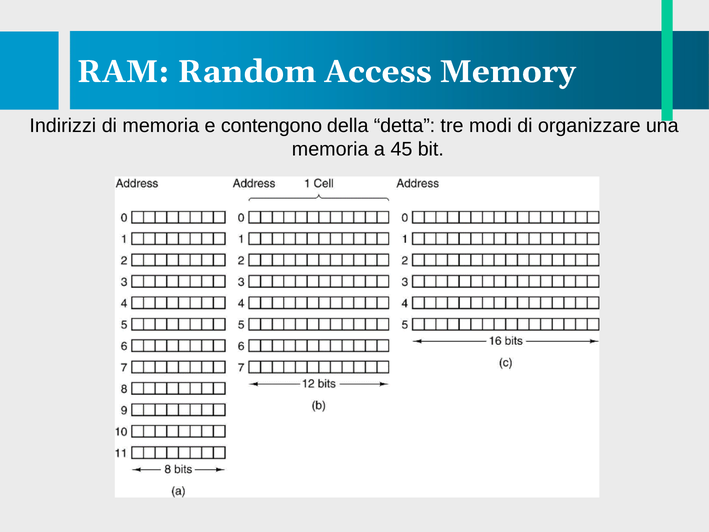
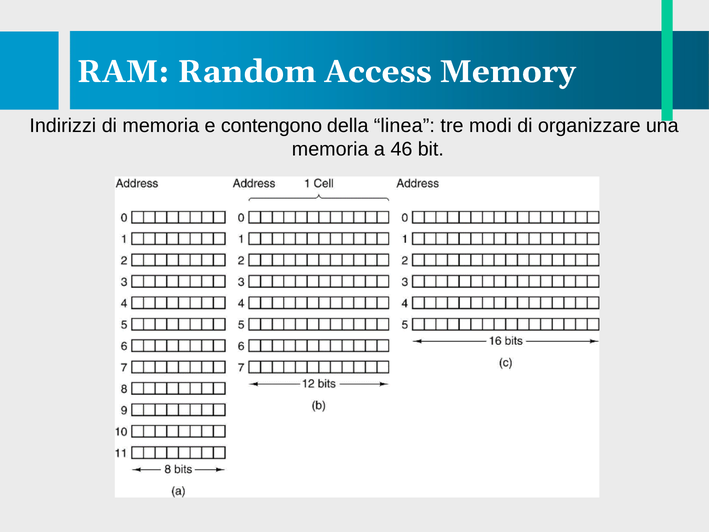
detta: detta -> linea
45: 45 -> 46
